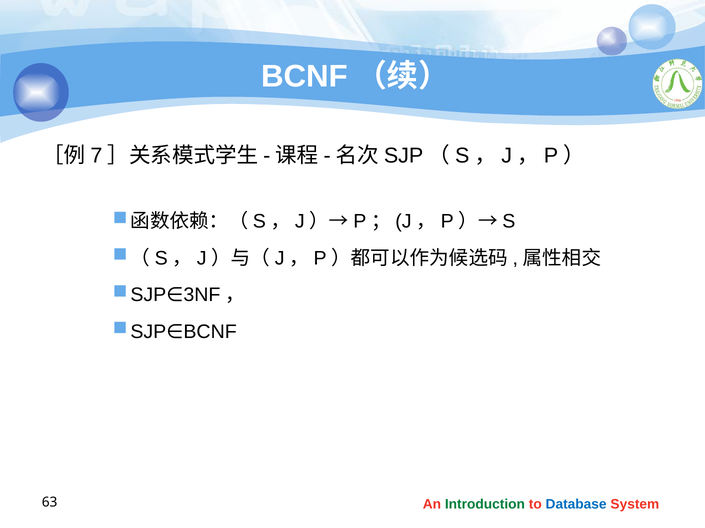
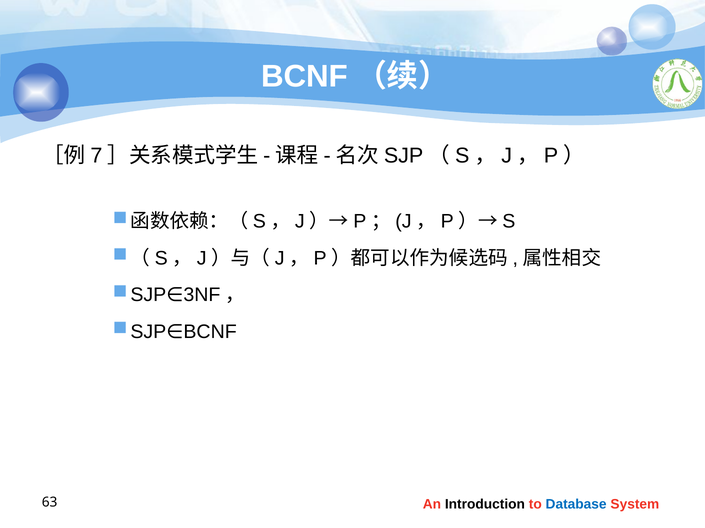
Introduction colour: green -> black
